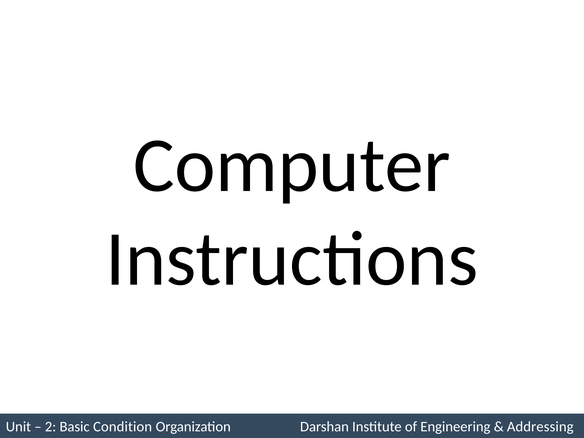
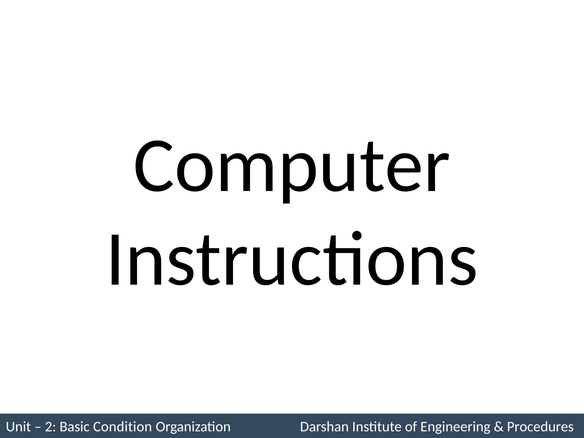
Addressing: Addressing -> Procedures
